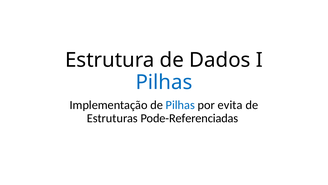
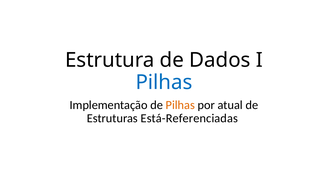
Pilhas at (180, 105) colour: blue -> orange
evita: evita -> atual
Pode-Referenciadas: Pode-Referenciadas -> Está-Referenciadas
